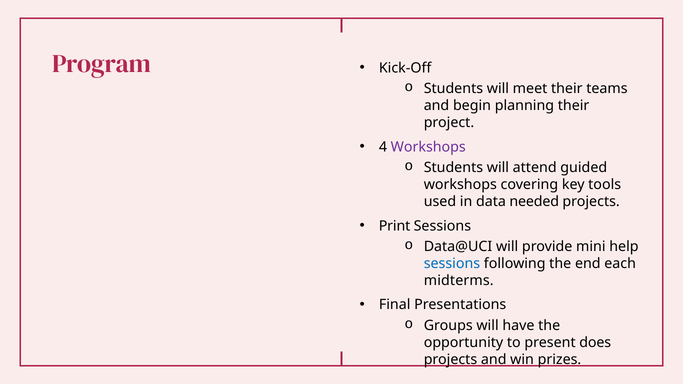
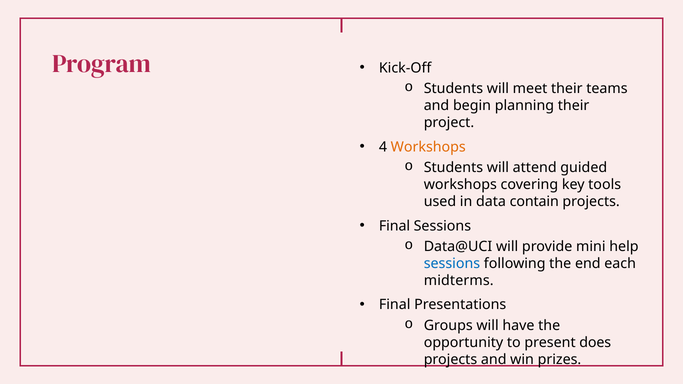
Workshops at (428, 147) colour: purple -> orange
needed: needed -> contain
Print at (395, 226): Print -> Final
